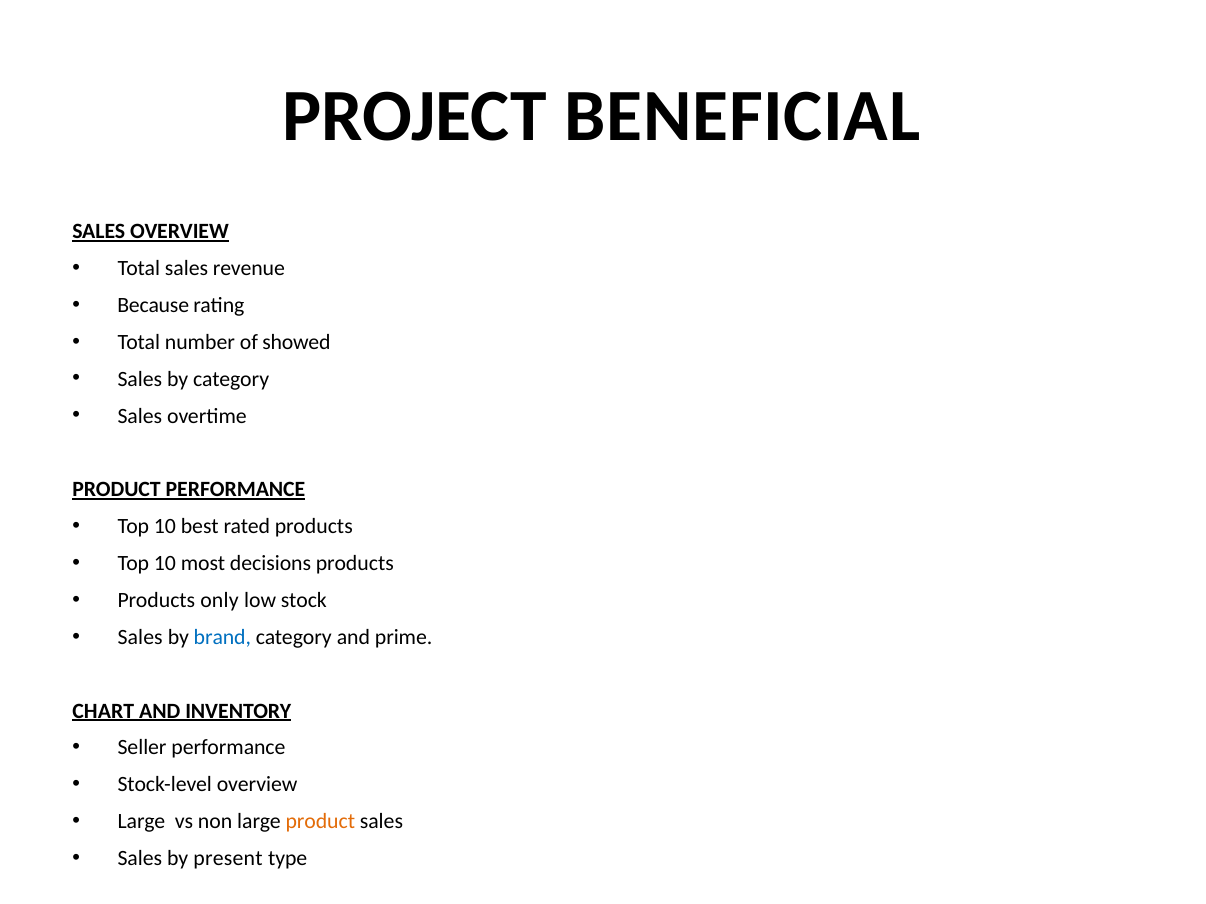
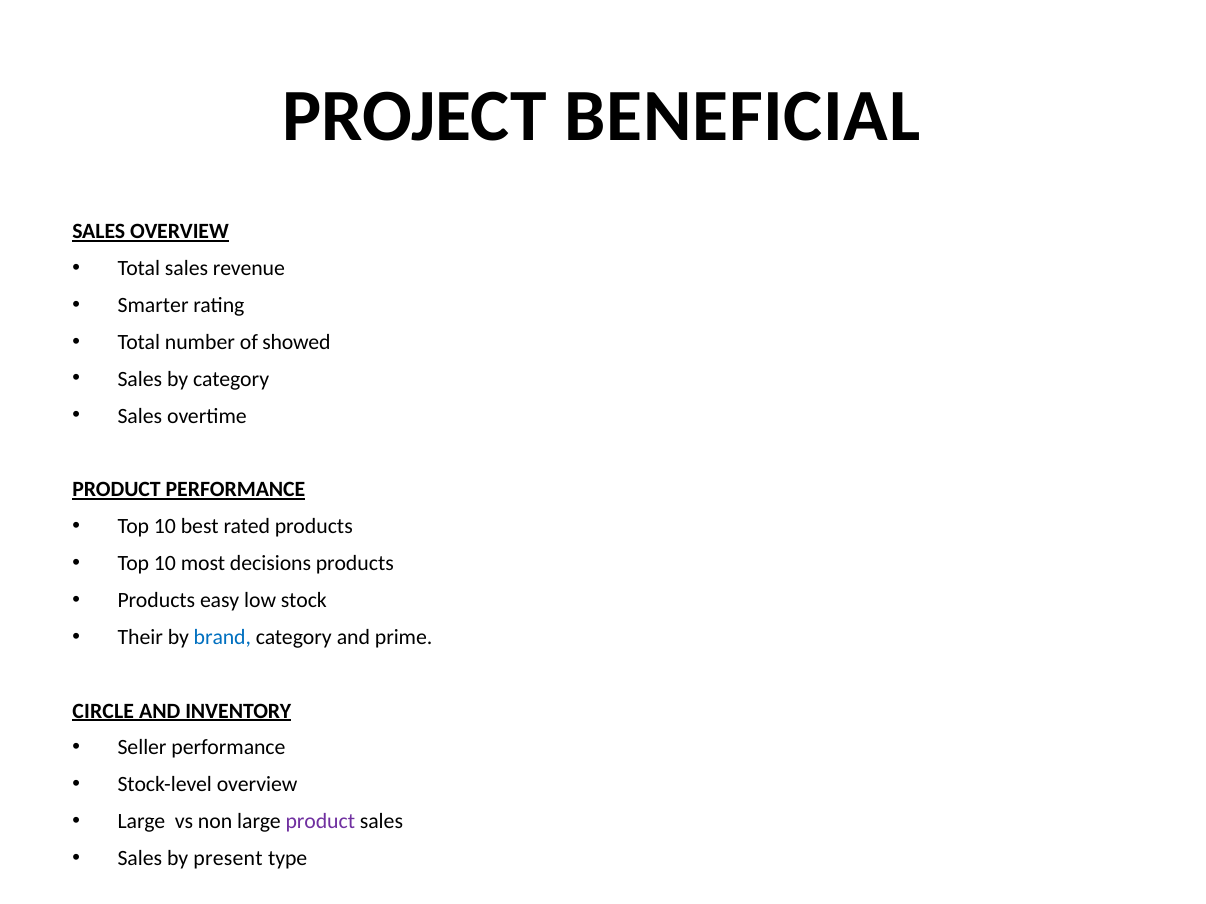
Because: Because -> Smarter
only: only -> easy
Sales at (140, 637): Sales -> Their
CHART: CHART -> CIRCLE
product at (320, 822) colour: orange -> purple
